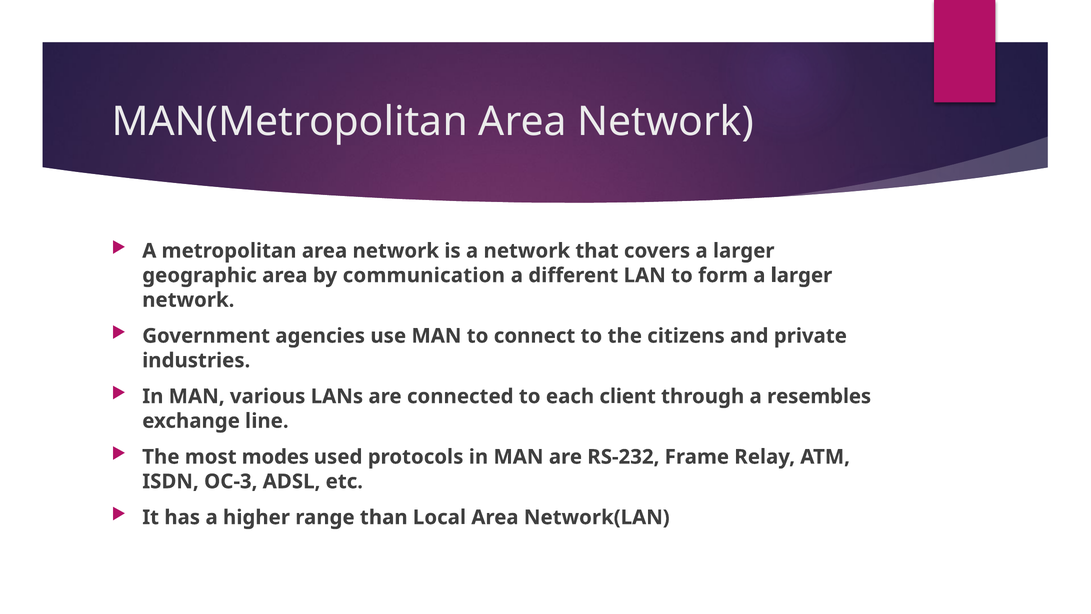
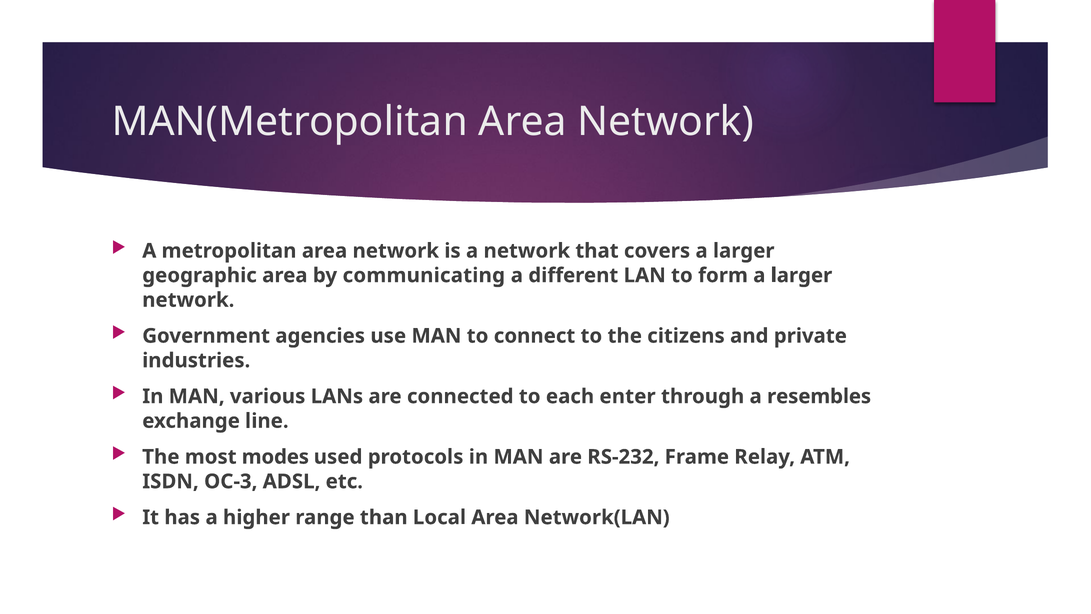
communication: communication -> communicating
client: client -> enter
